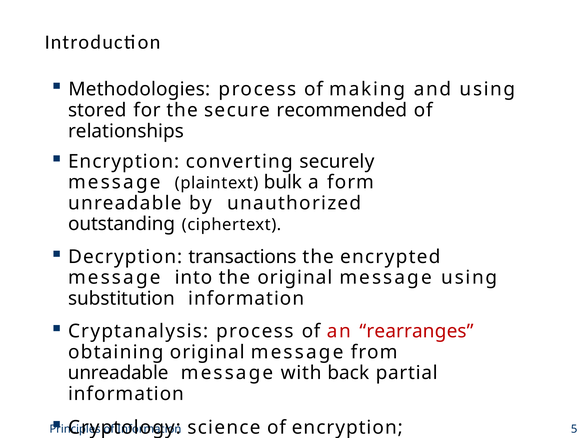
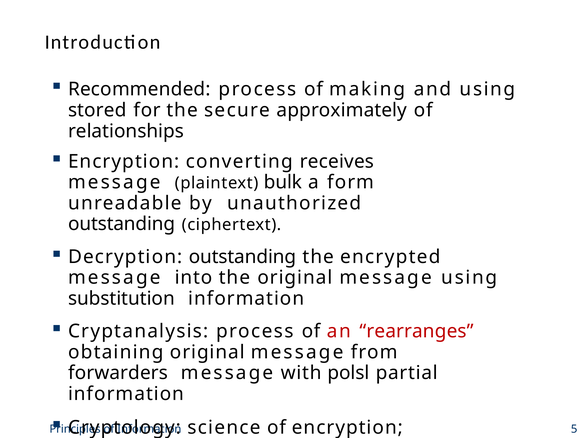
Methodologies: Methodologies -> Recommended
recommended: recommended -> approximately
securely: securely -> receives
Decryption transactions: transactions -> outstanding
unreadable at (118, 372): unreadable -> forwarders
back: back -> polsl
